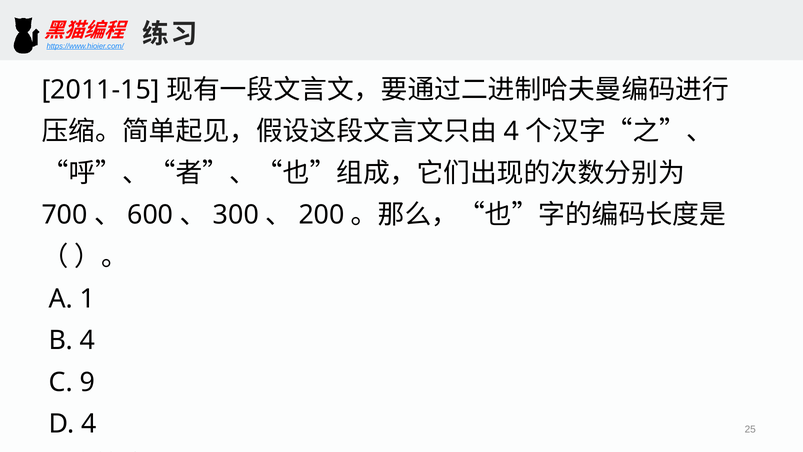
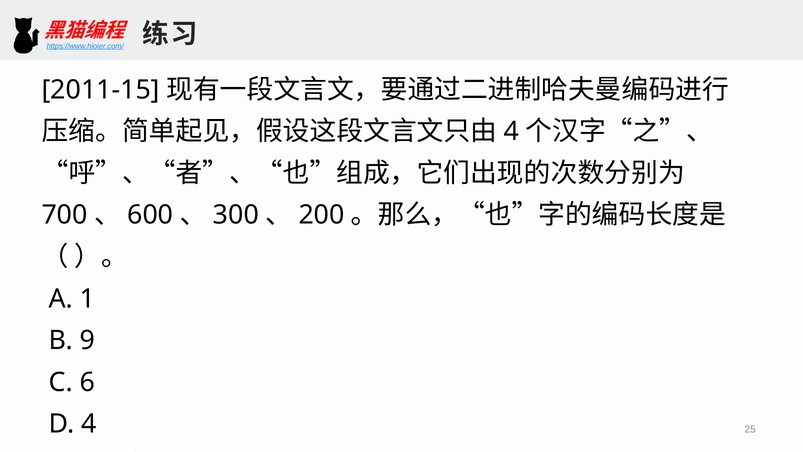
B 4: 4 -> 9
9: 9 -> 6
